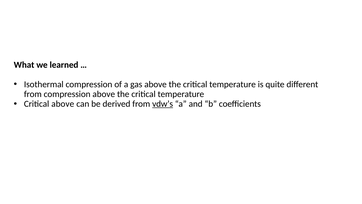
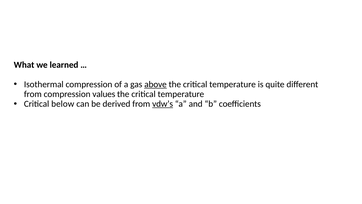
above at (156, 84) underline: none -> present
compression above: above -> values
Critical above: above -> below
